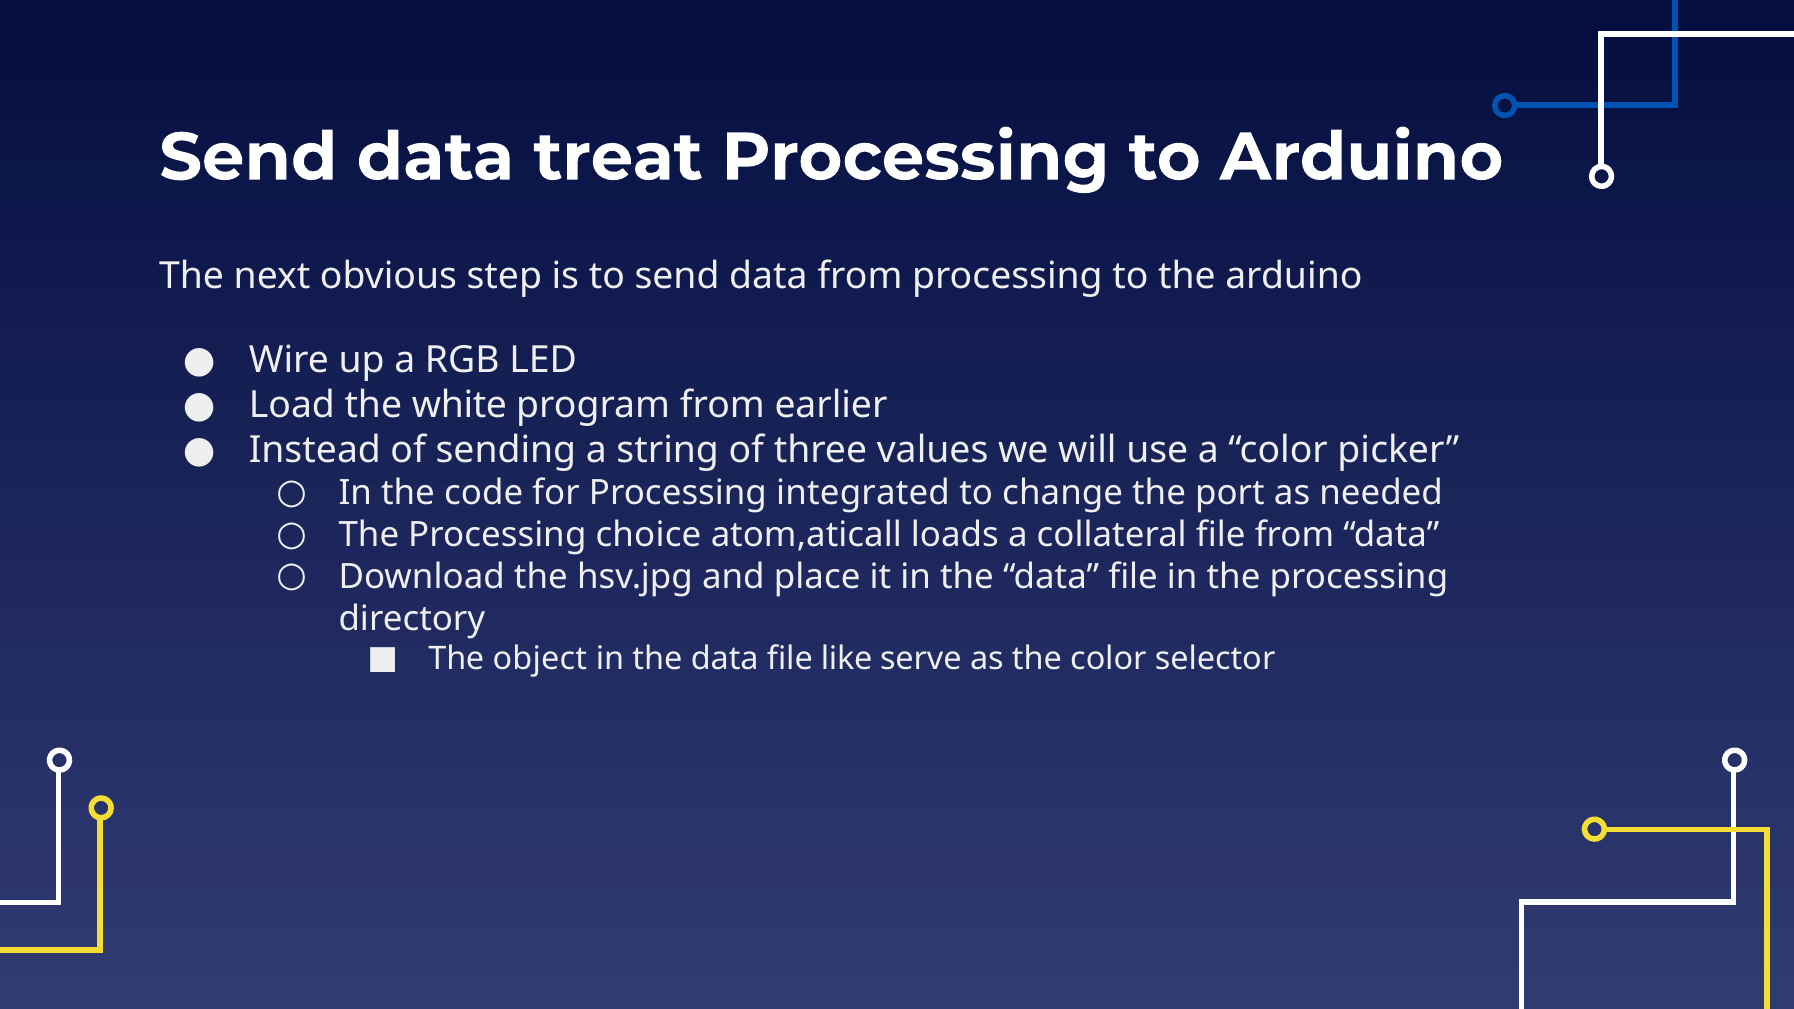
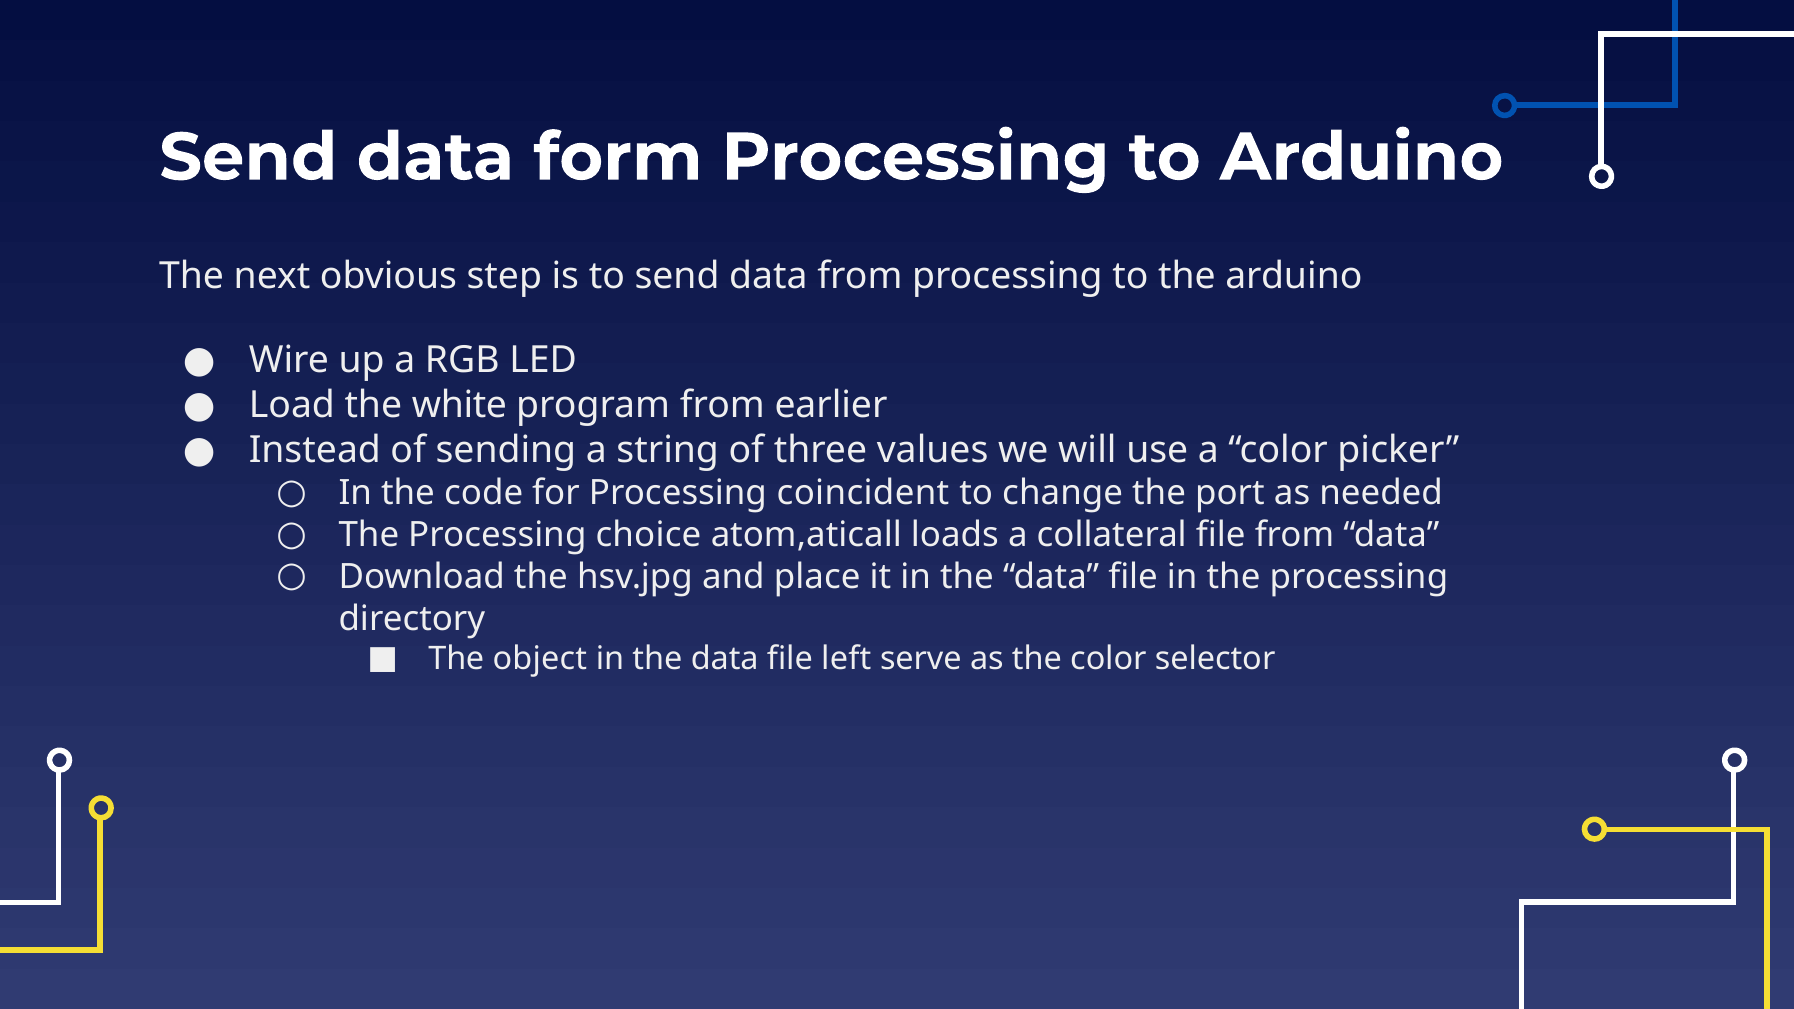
treat: treat -> form
integrated: integrated -> coincident
like: like -> left
